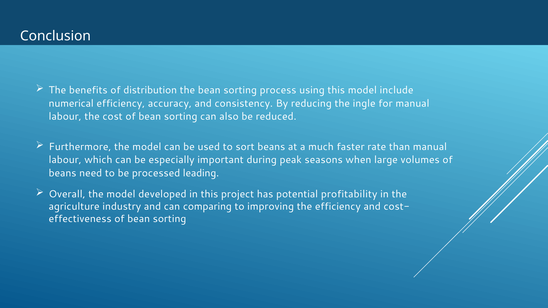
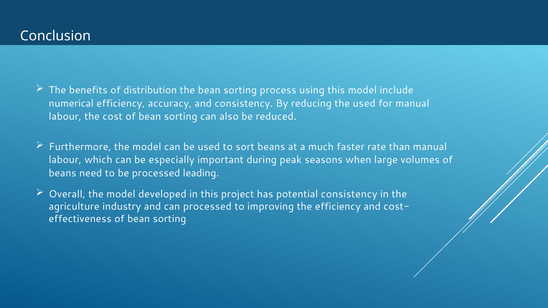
the ingle: ingle -> used
potential profitability: profitability -> consistency
can comparing: comparing -> processed
